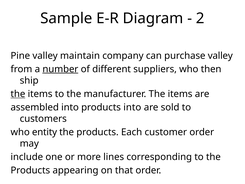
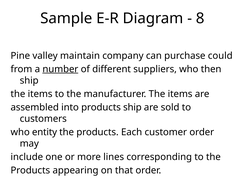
2: 2 -> 8
purchase valley: valley -> could
the at (18, 94) underline: present -> none
products into: into -> ship
